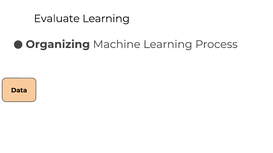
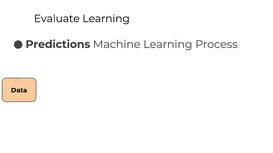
Organizing: Organizing -> Predictions
